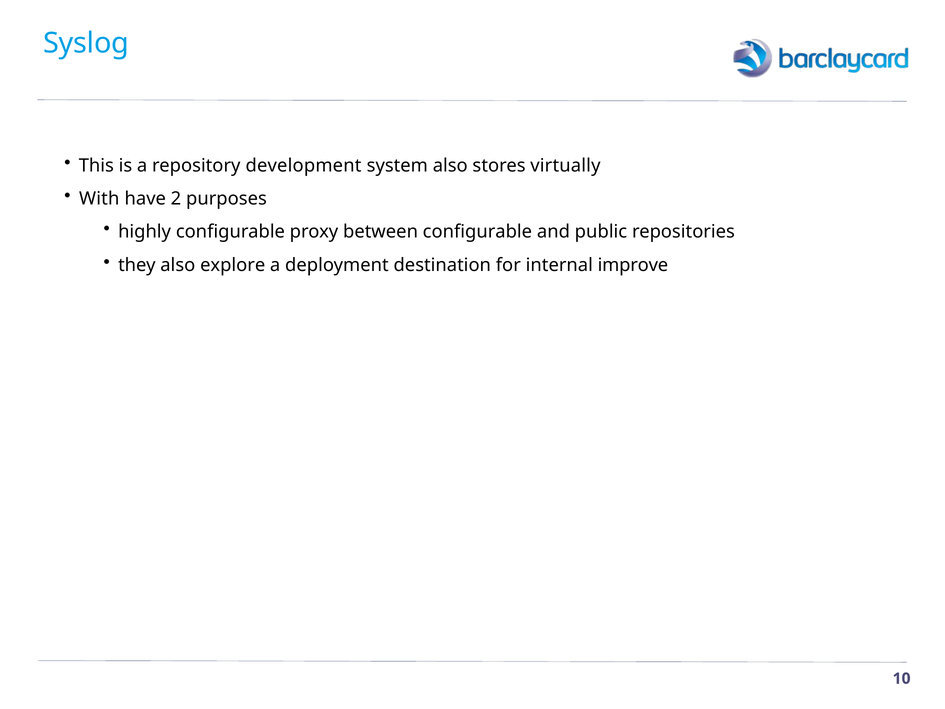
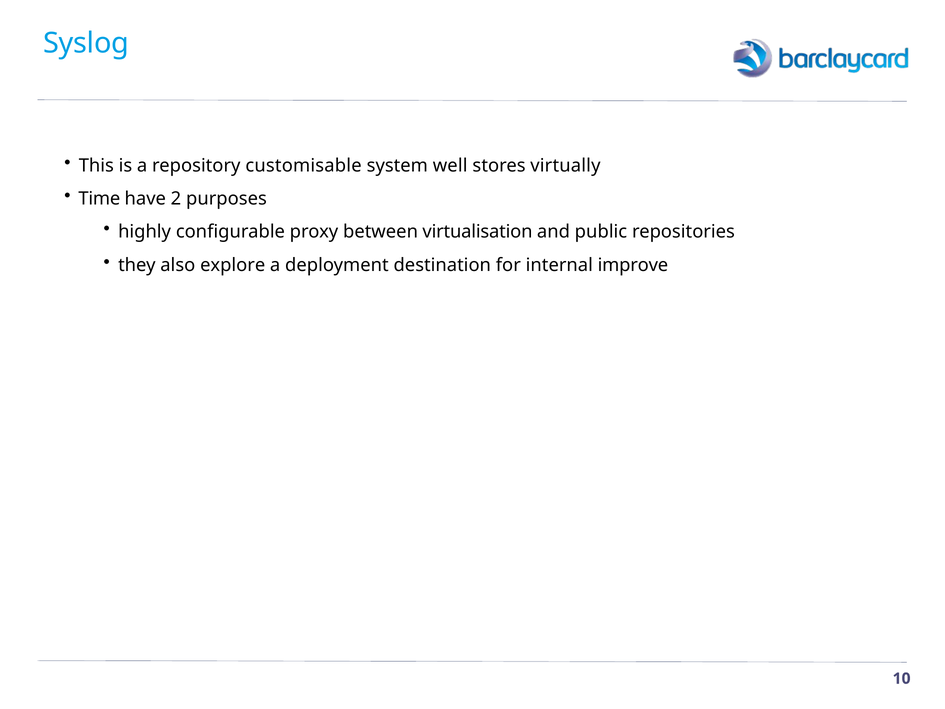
development: development -> customisable
system also: also -> well
With: With -> Time
between configurable: configurable -> virtualisation
